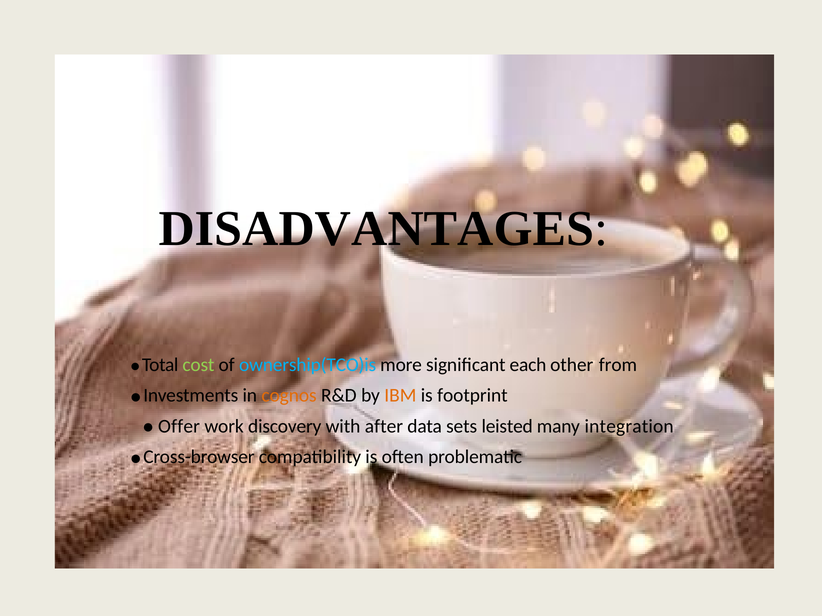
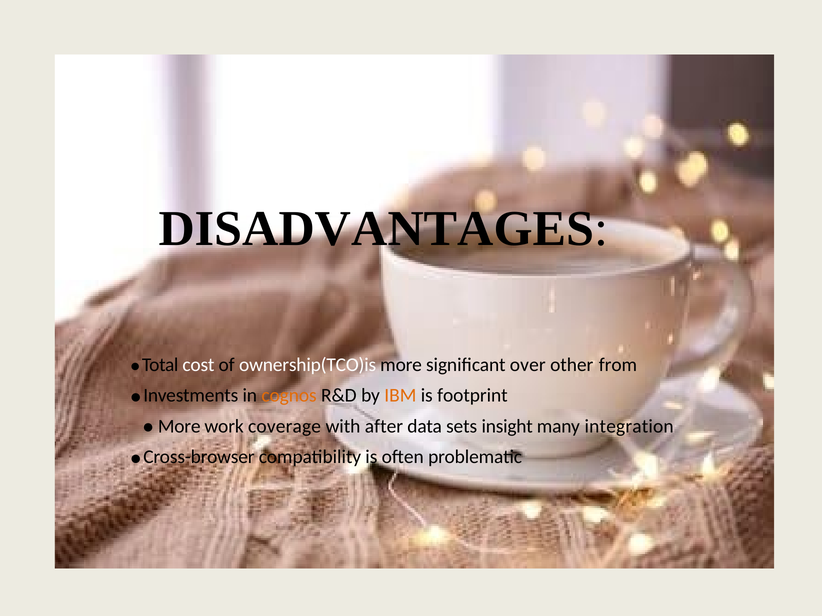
cost colour: light green -> white
ownership(TCO)is colour: light blue -> white
each: each -> over
Offer at (179, 426): Offer -> More
discovery: discovery -> coverage
leisted: leisted -> insight
